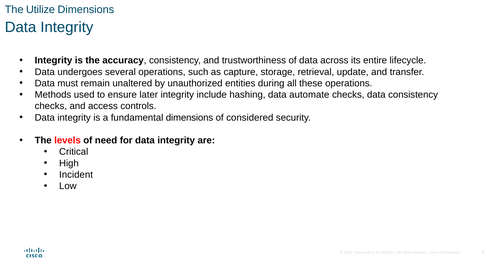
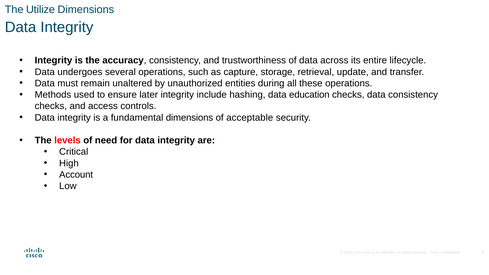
automate: automate -> education
considered: considered -> acceptable
Incident: Incident -> Account
